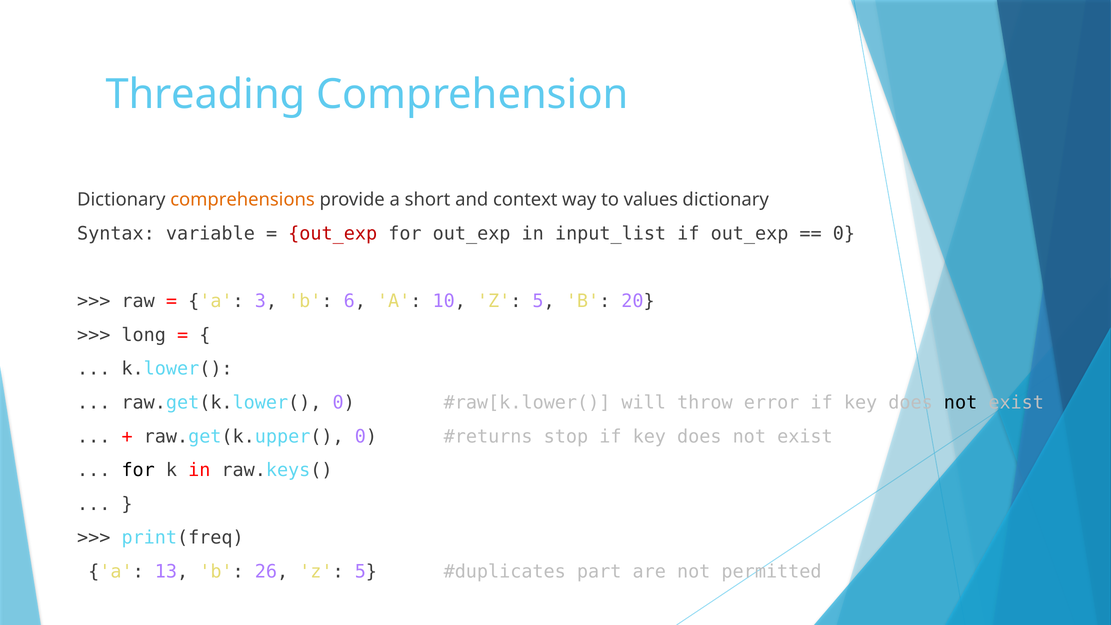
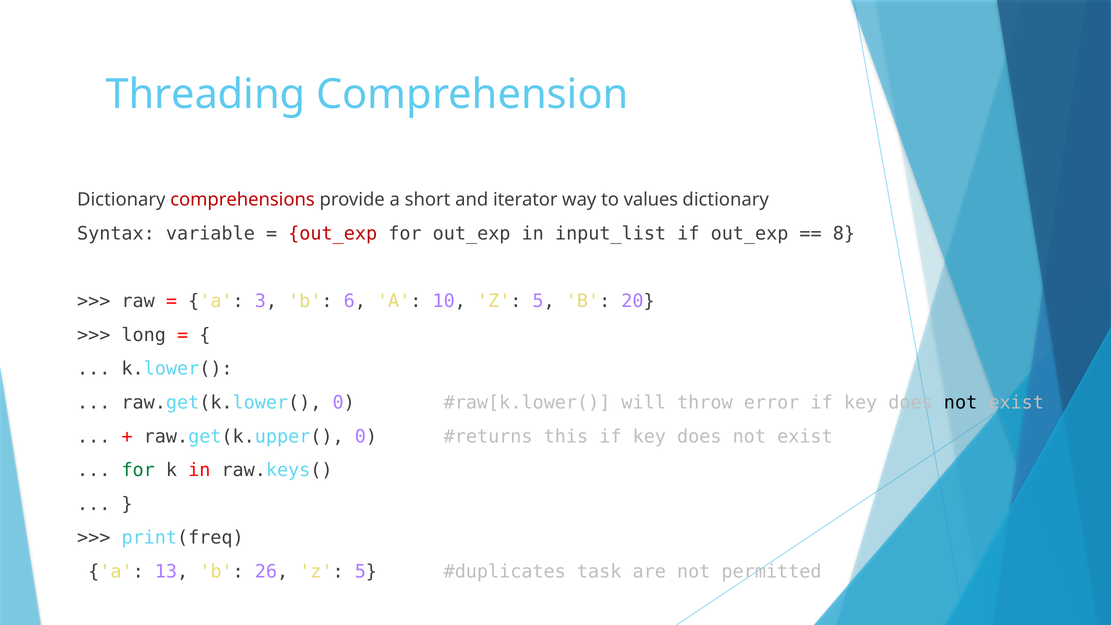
comprehensions colour: orange -> red
context: context -> iterator
0 at (844, 234): 0 -> 8
stop: stop -> this
for at (138, 470) colour: black -> green
part: part -> task
